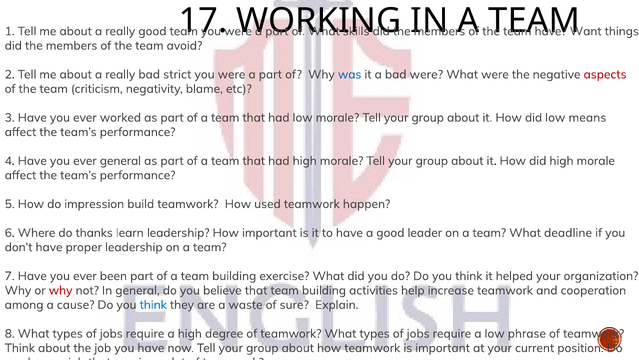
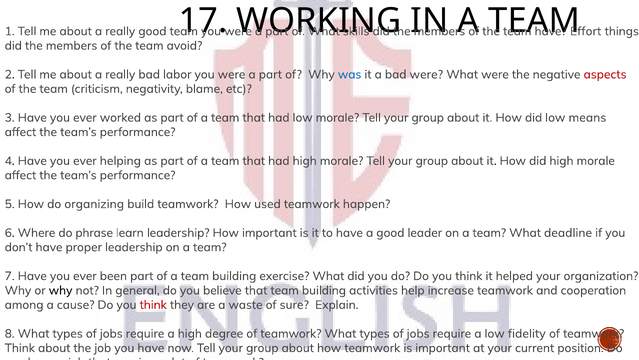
Want: Want -> Effort
strict: strict -> labor
ever general: general -> helping
impression: impression -> organizing
thanks: thanks -> phrase
why at (61, 290) colour: red -> black
think at (153, 304) colour: blue -> red
phrase: phrase -> fidelity
